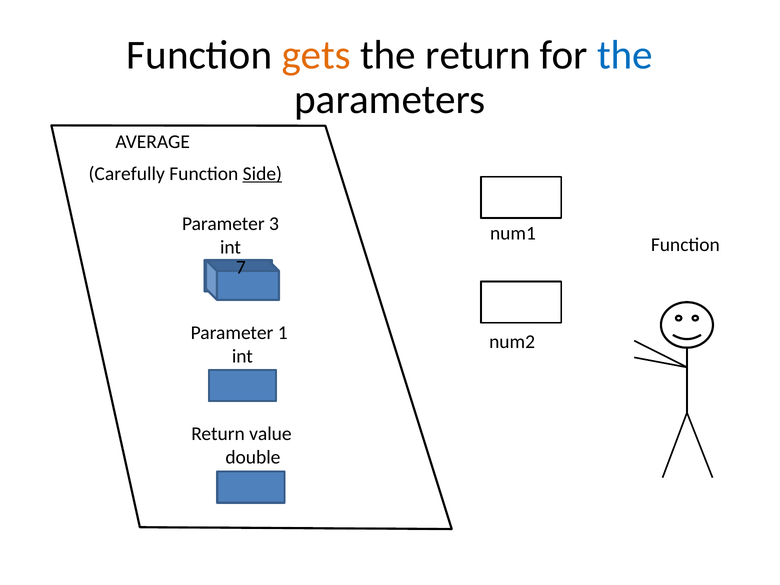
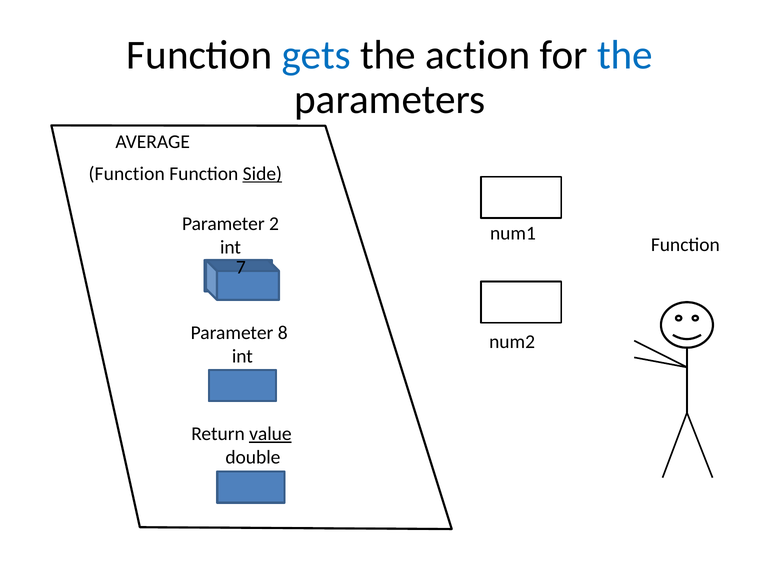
gets colour: orange -> blue
the return: return -> action
Carefully at (127, 174): Carefully -> Function
3: 3 -> 2
1: 1 -> 8
value underline: none -> present
